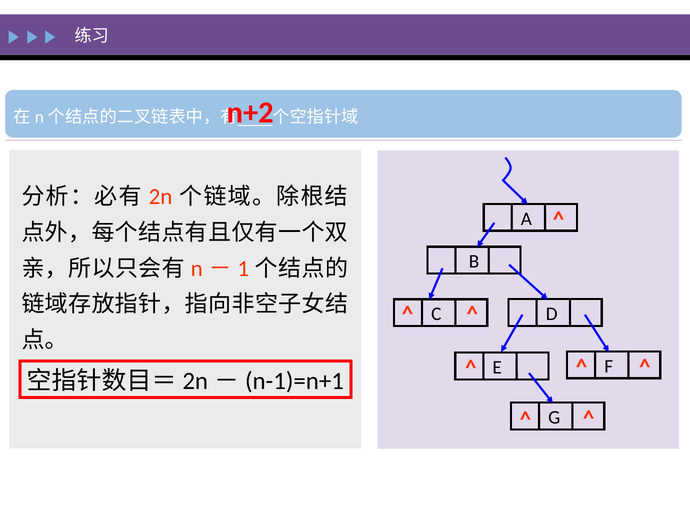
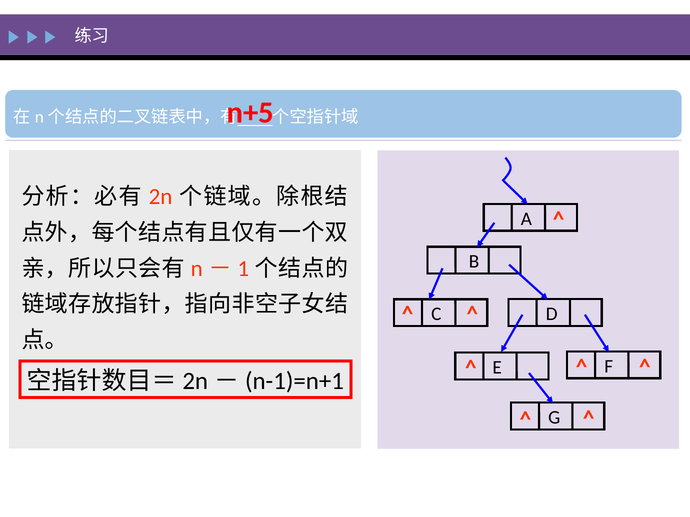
n+2: n+2 -> n+5
